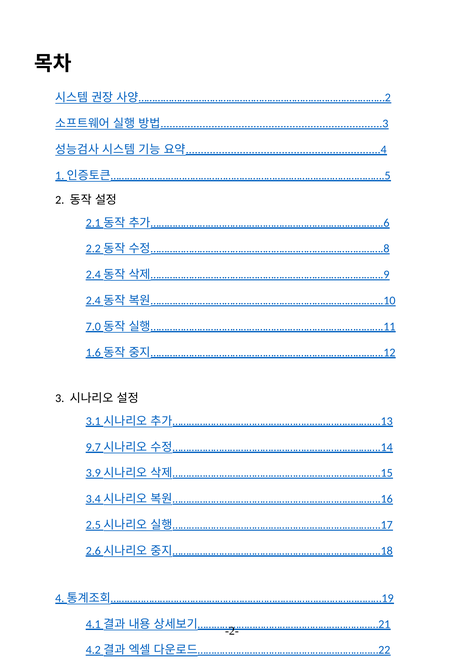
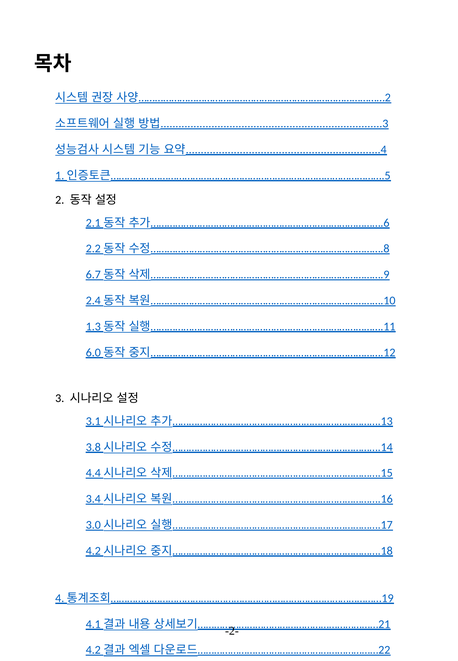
2.4 at (93, 275): 2.4 -> 6.7
7.0: 7.0 -> 1.3
1.6: 1.6 -> 6.0
9.7: 9.7 -> 3.8
3.9: 3.9 -> 4.4
2.5: 2.5 -> 3.0
2.6 at (93, 551): 2.6 -> 4.2
